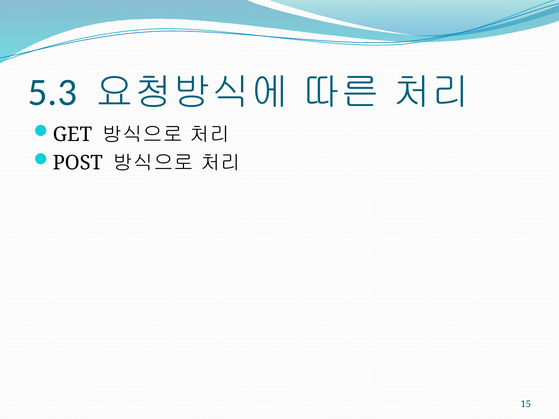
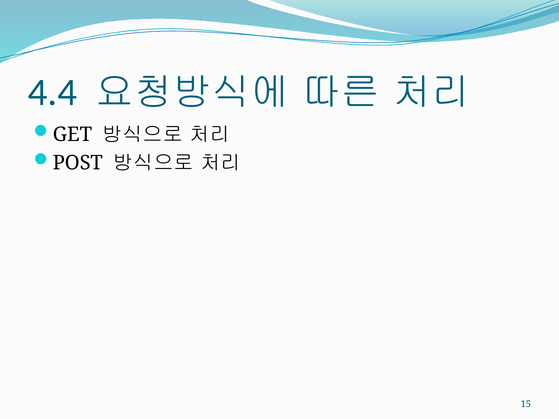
5.3: 5.3 -> 4.4
